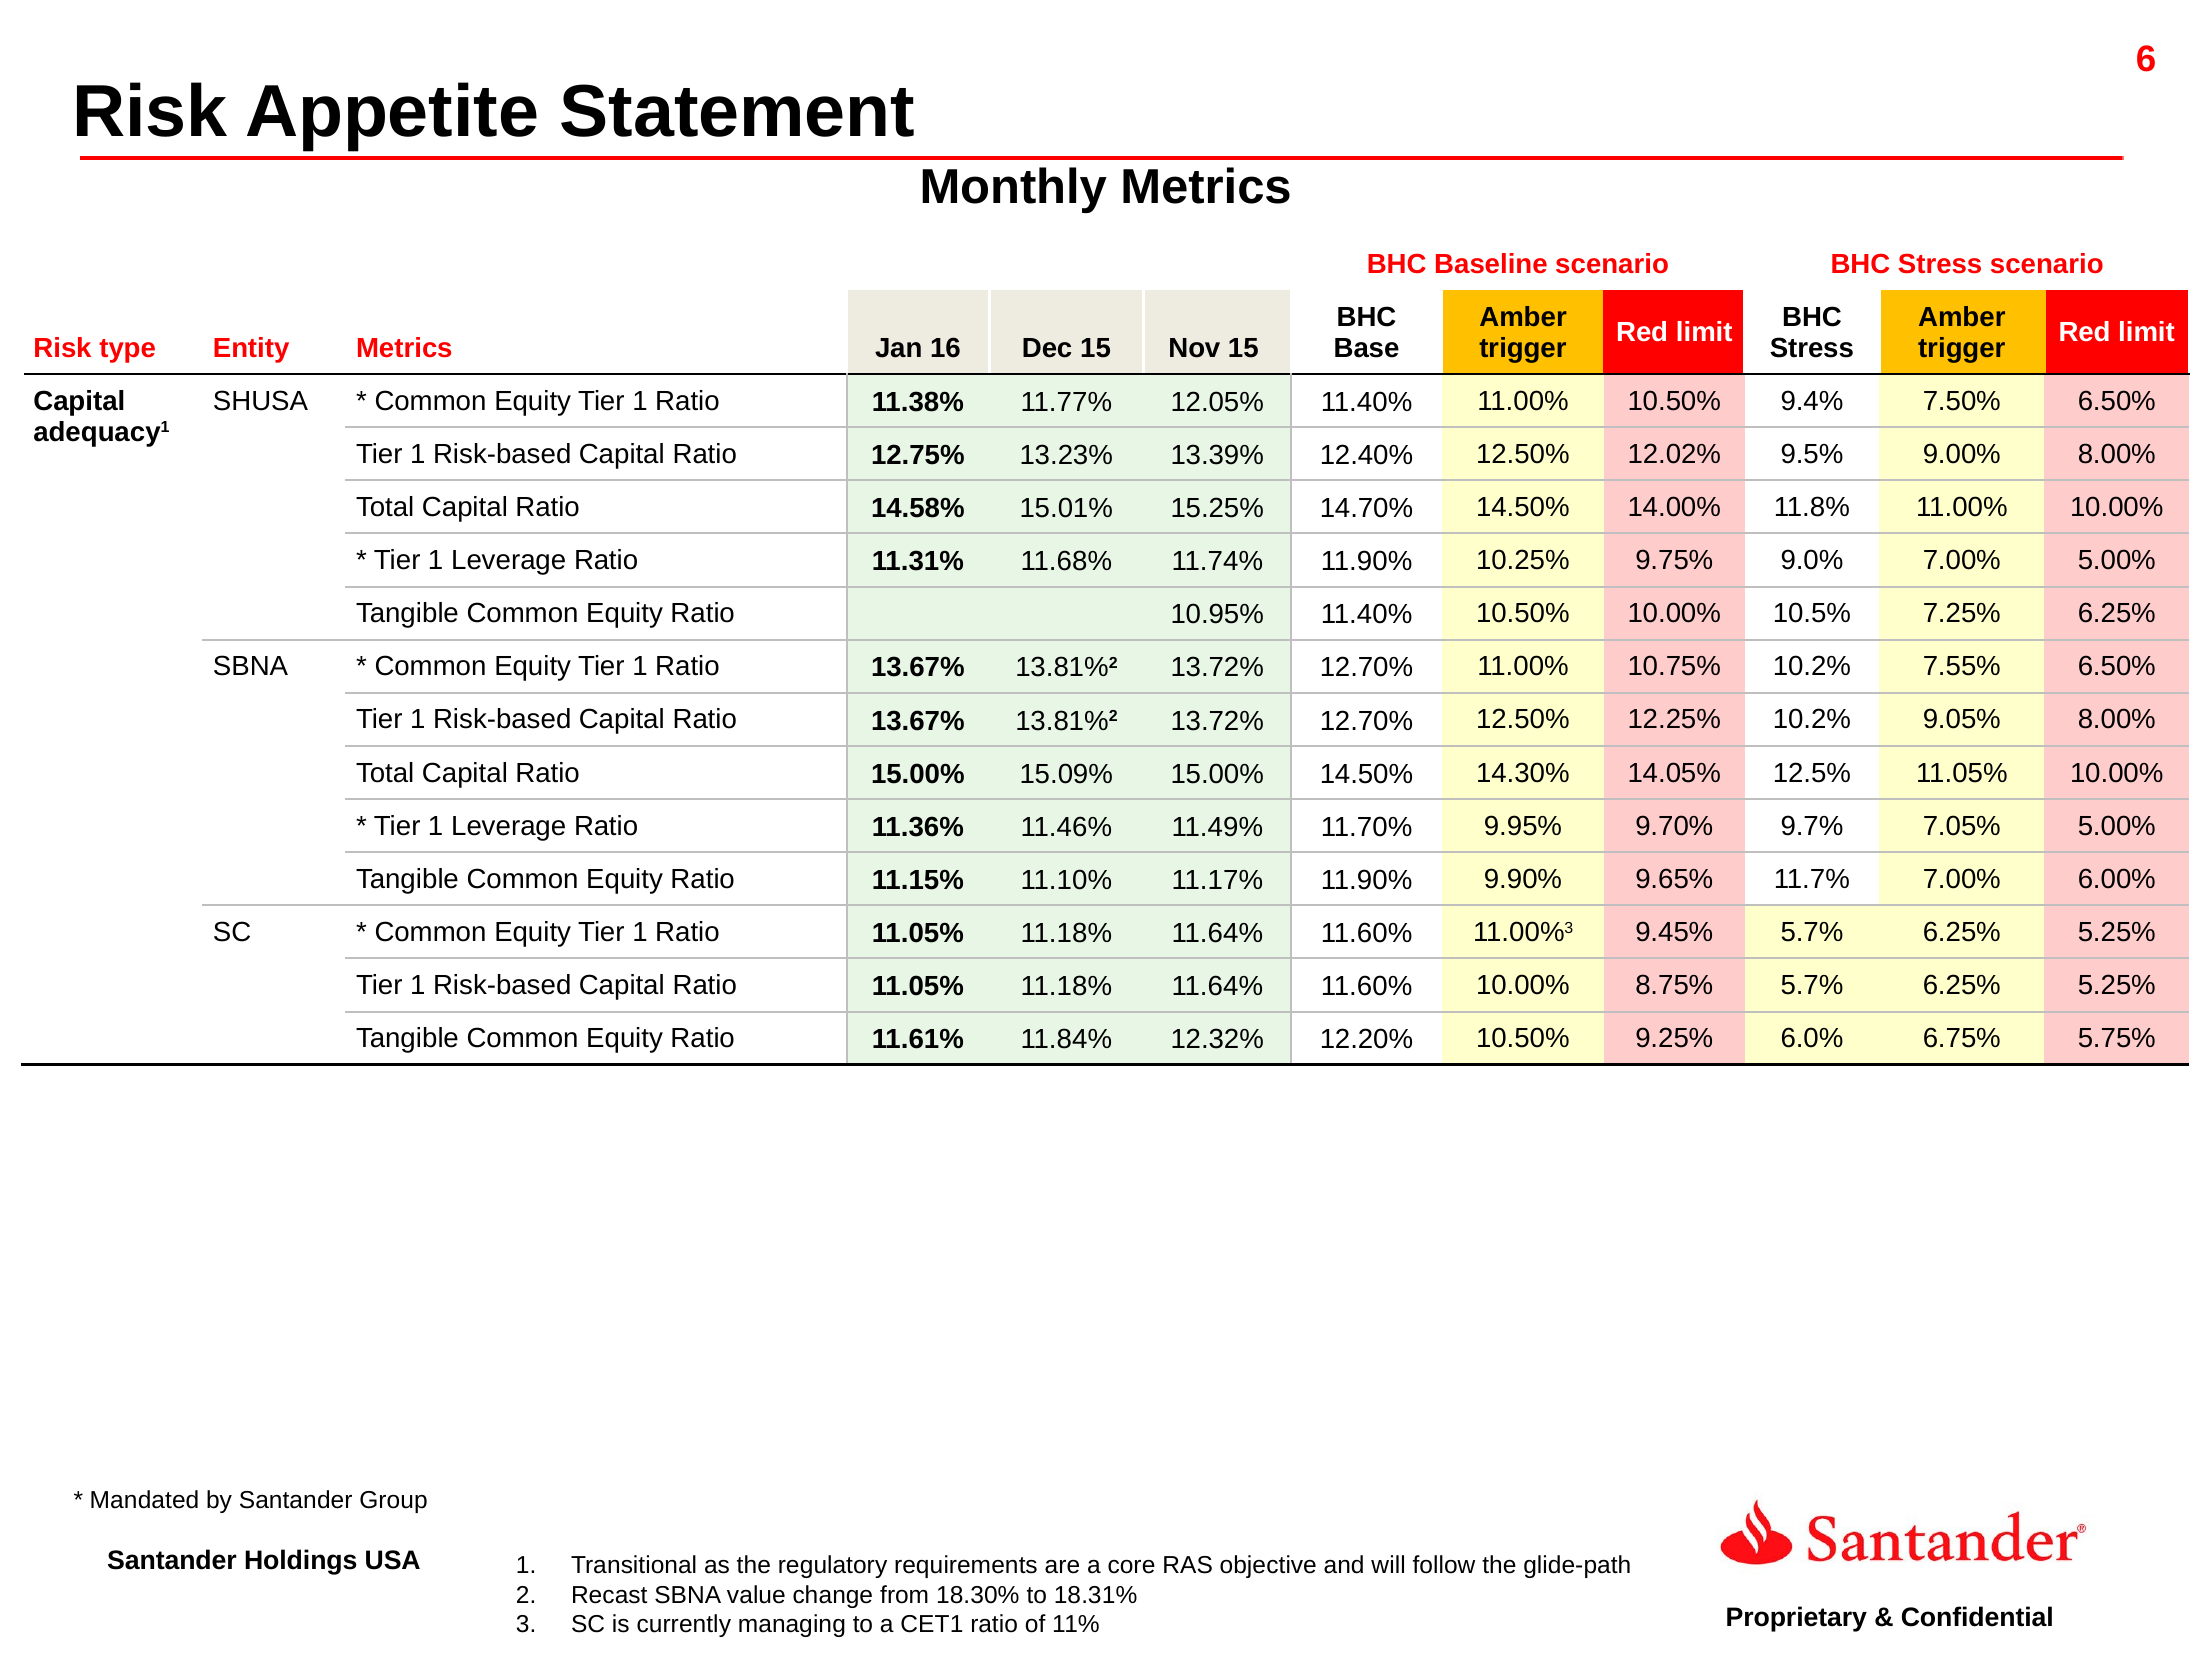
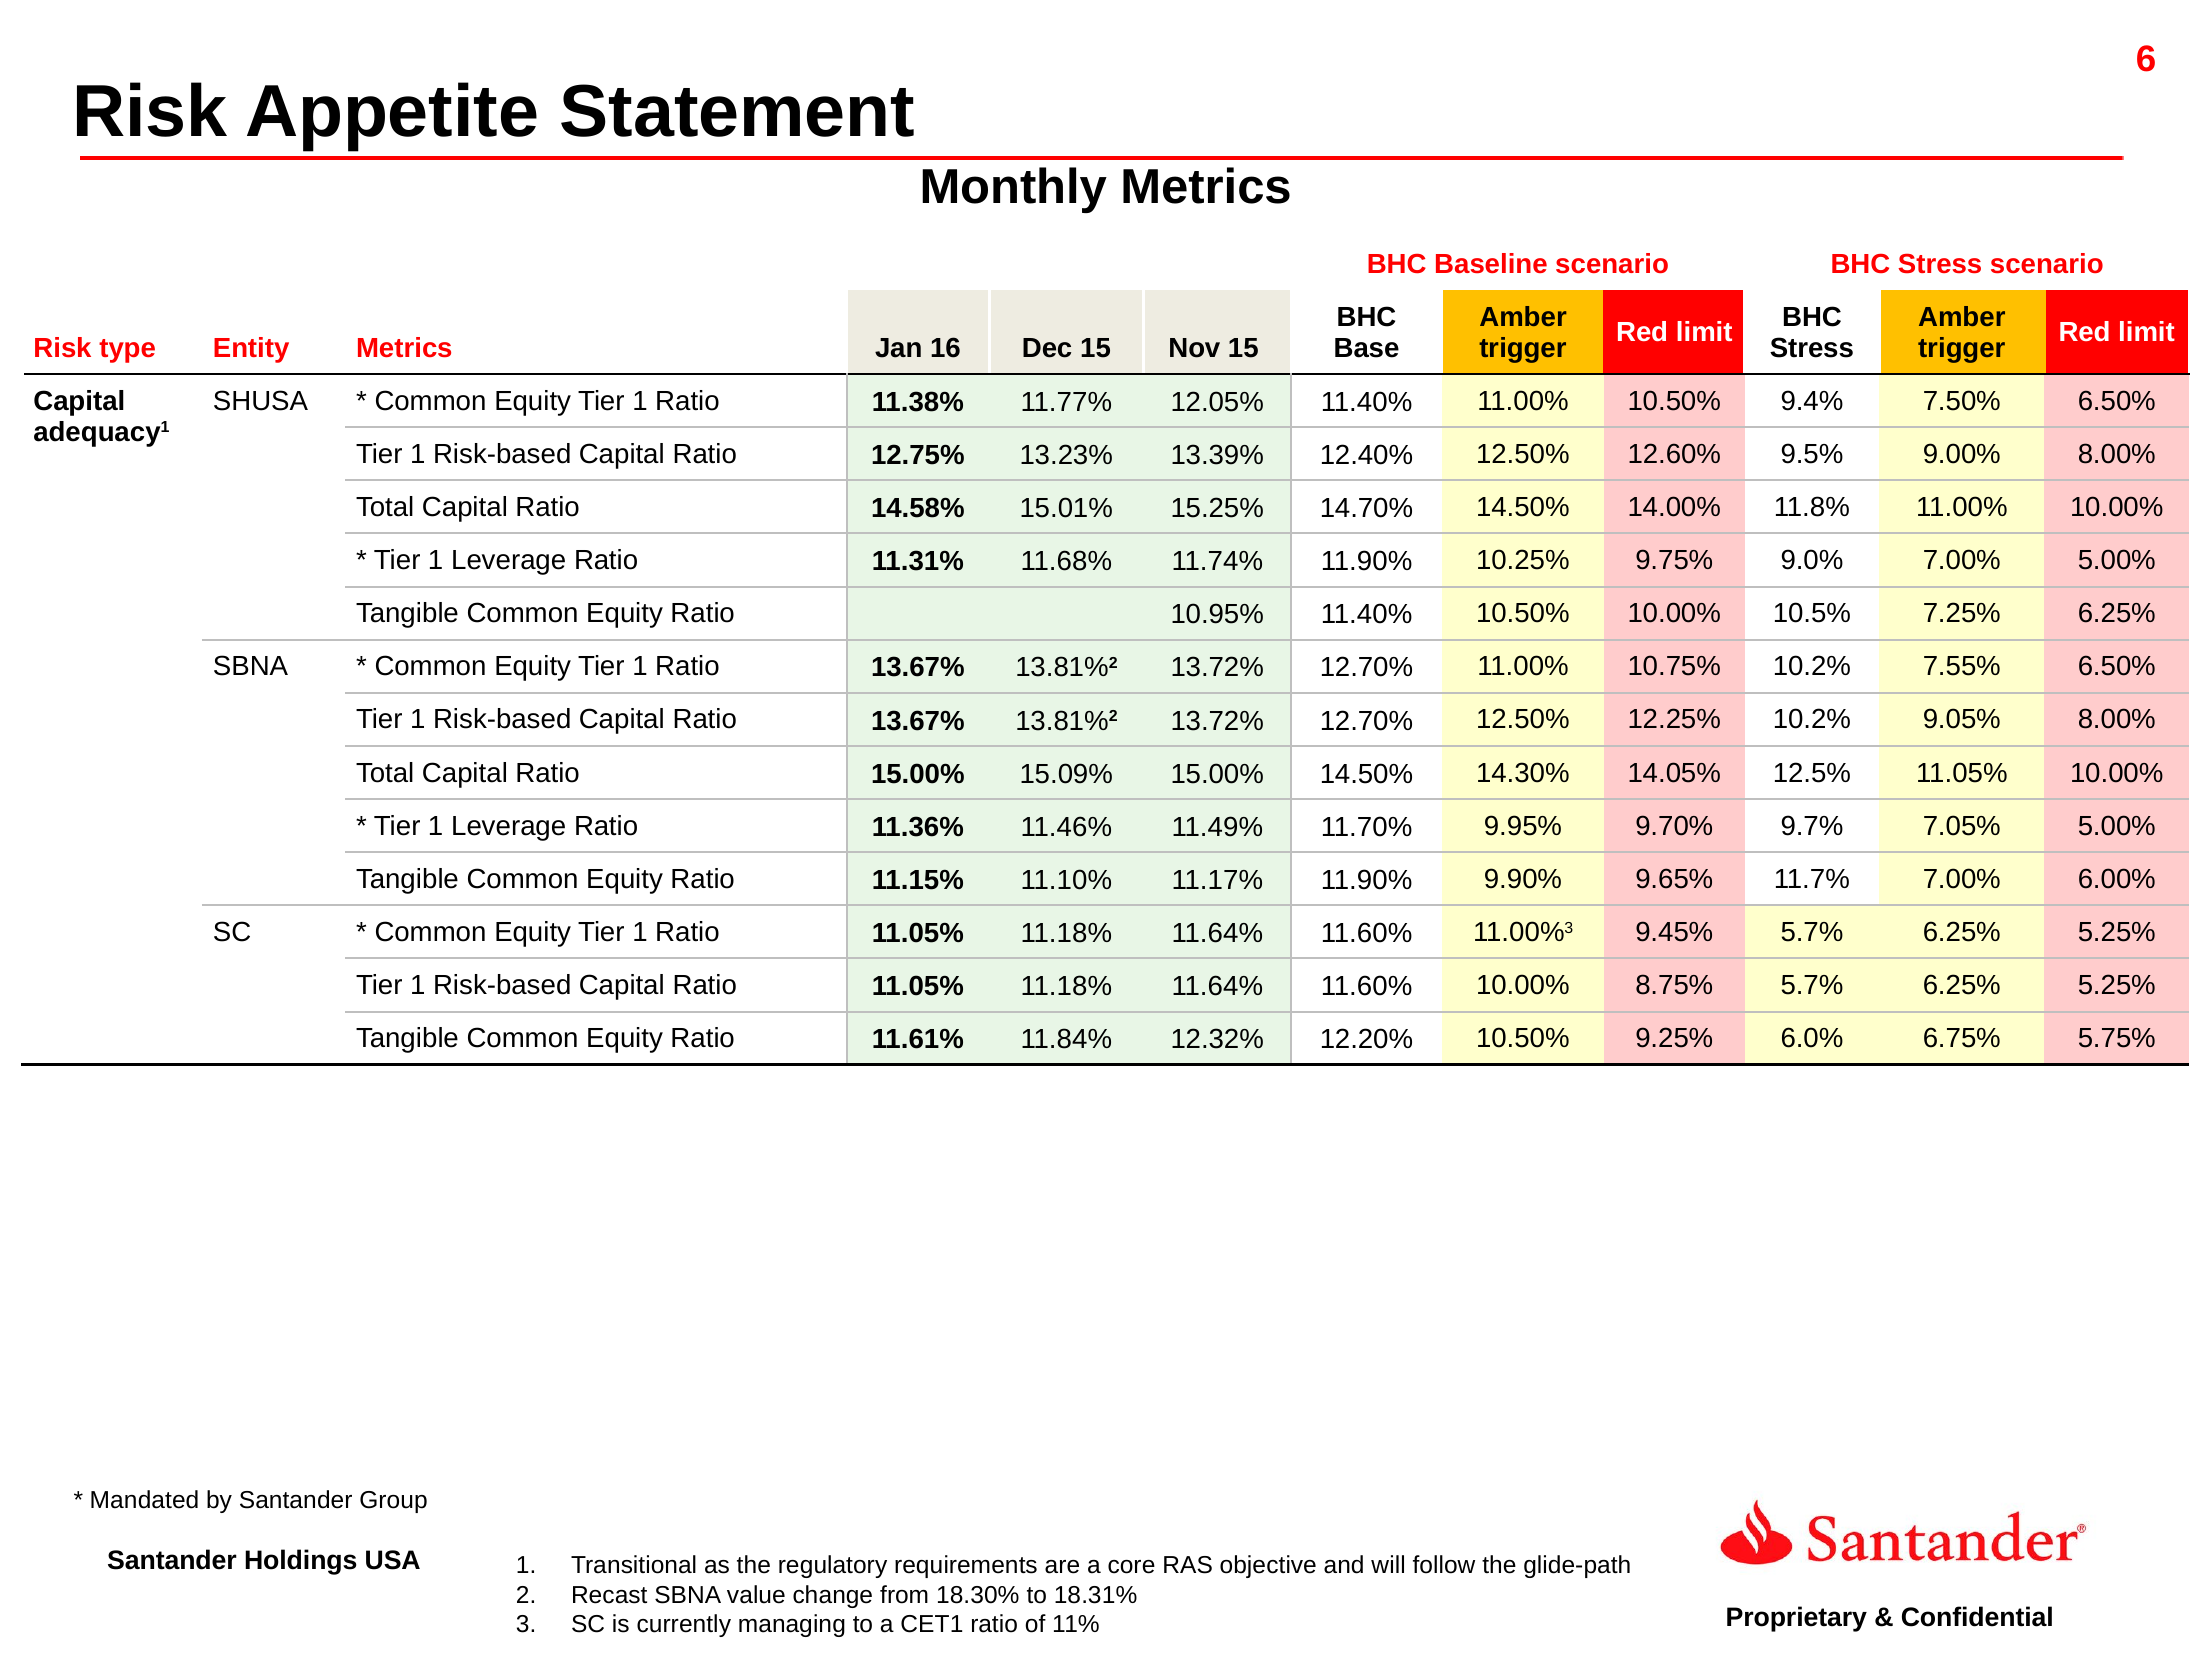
12.02%: 12.02% -> 12.60%
